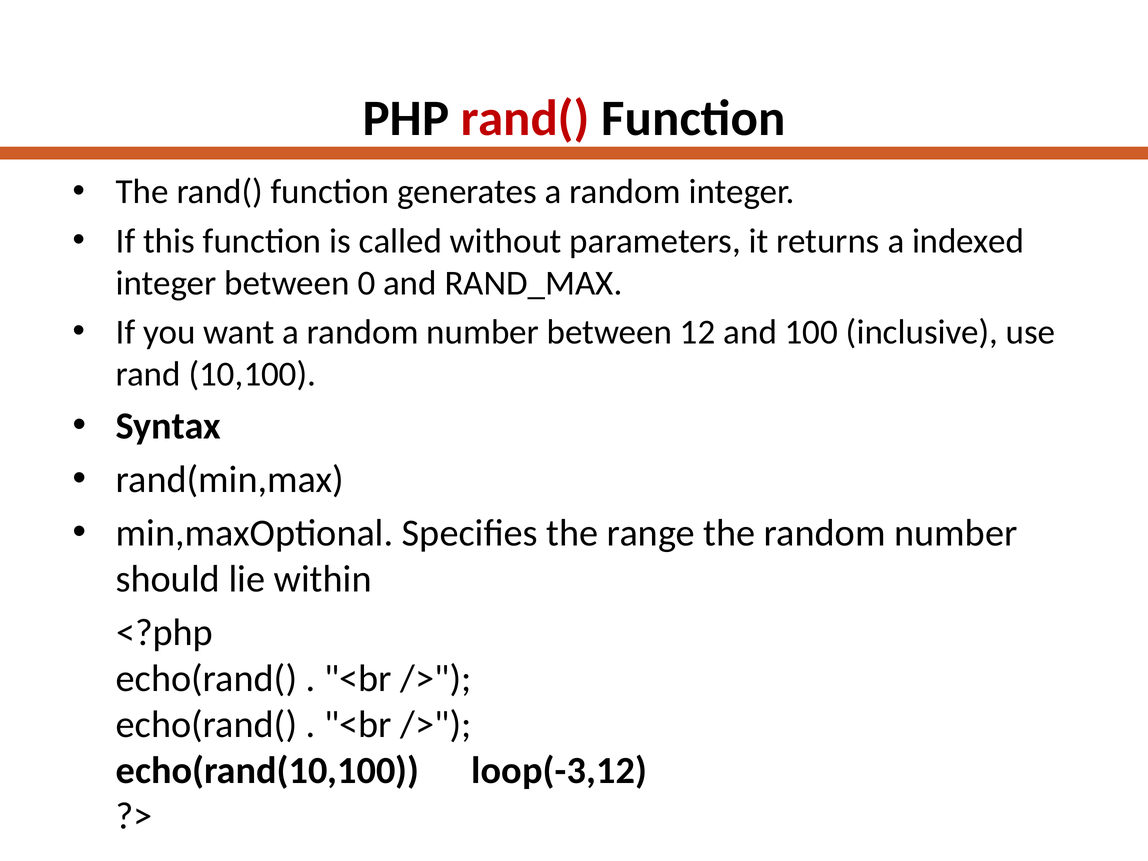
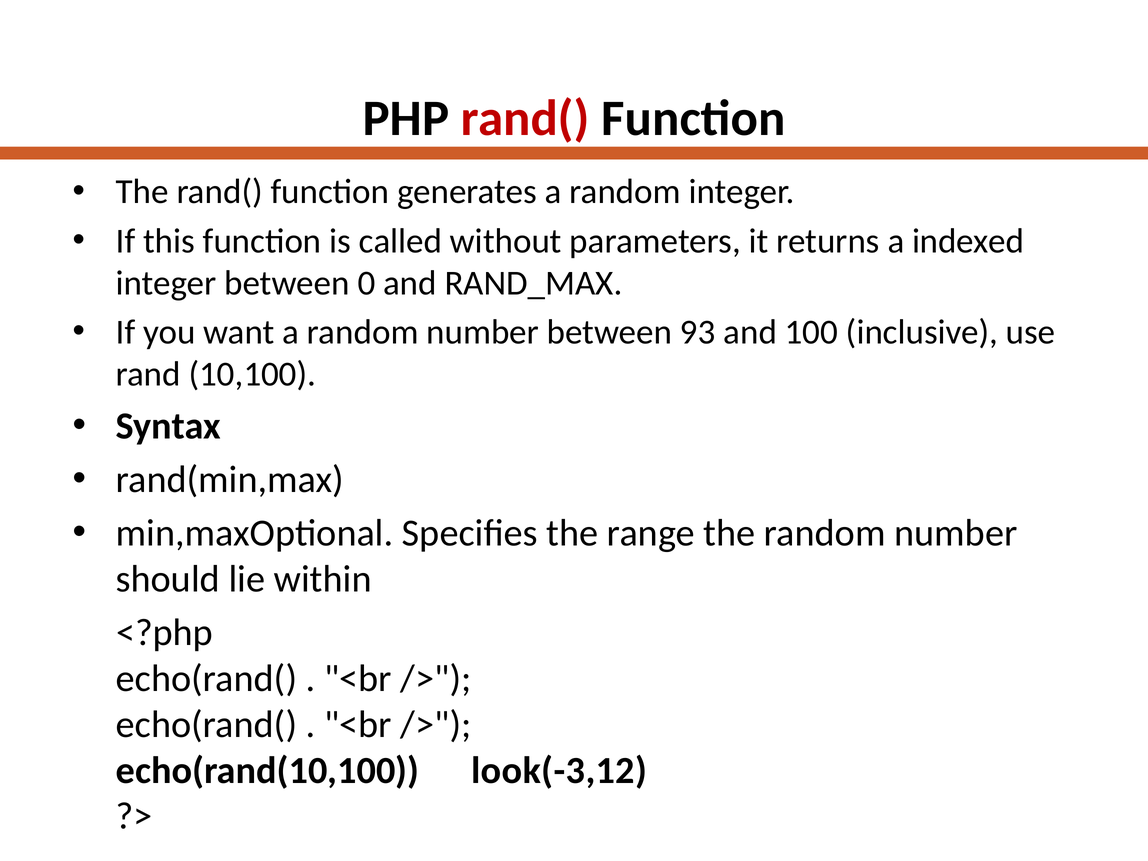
12: 12 -> 93
loop(-3,12: loop(-3,12 -> look(-3,12
